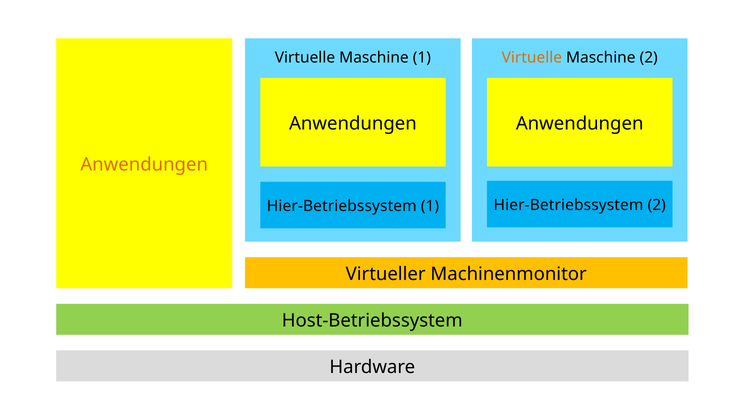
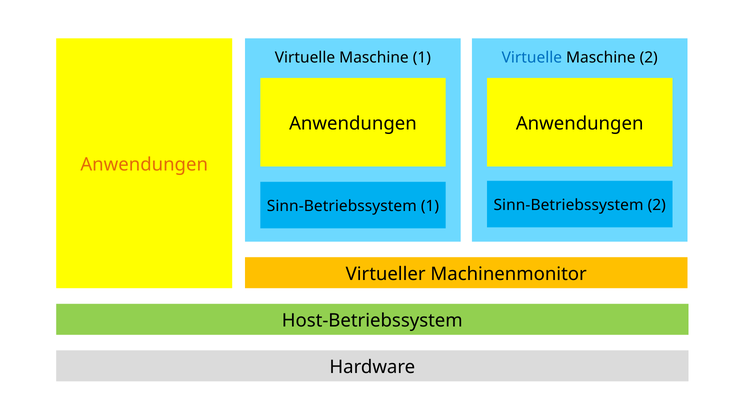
Virtuelle at (532, 57) colour: orange -> blue
Hier-Betriebssystem at (568, 205): Hier-Betriebssystem -> Sinn-Betriebssystem
Hier-Betriebssystem at (342, 206): Hier-Betriebssystem -> Sinn-Betriebssystem
